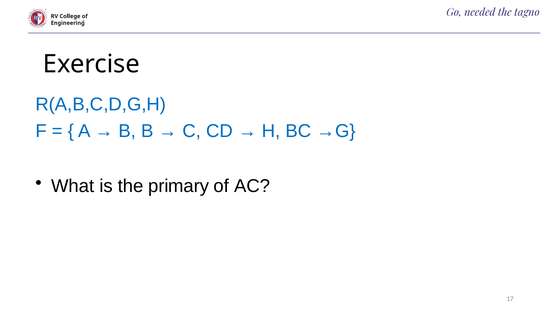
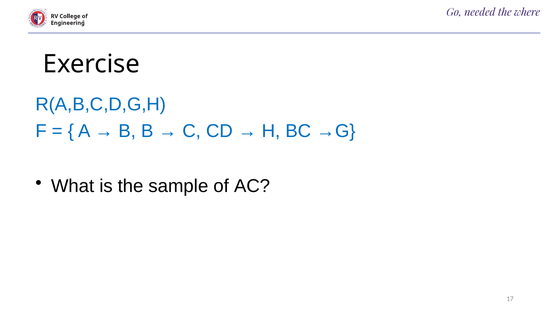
tagno: tagno -> where
primary: primary -> sample
